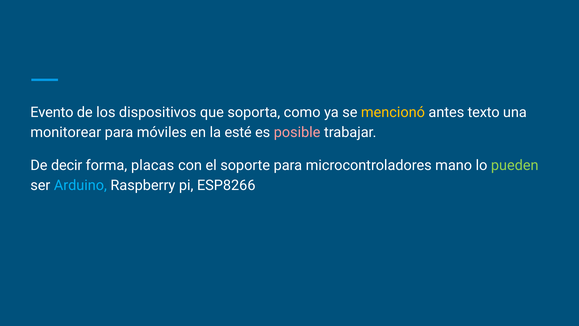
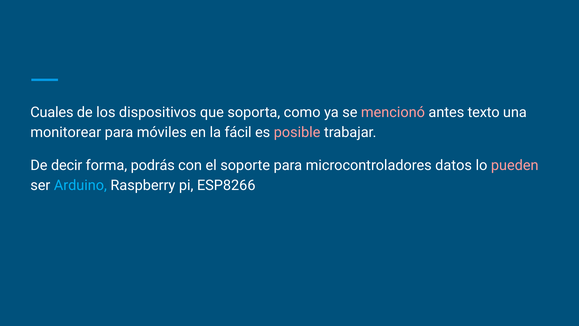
Evento: Evento -> Cuales
mencionó colour: yellow -> pink
esté: esté -> fácil
placas: placas -> podrás
mano: mano -> datos
pueden colour: light green -> pink
